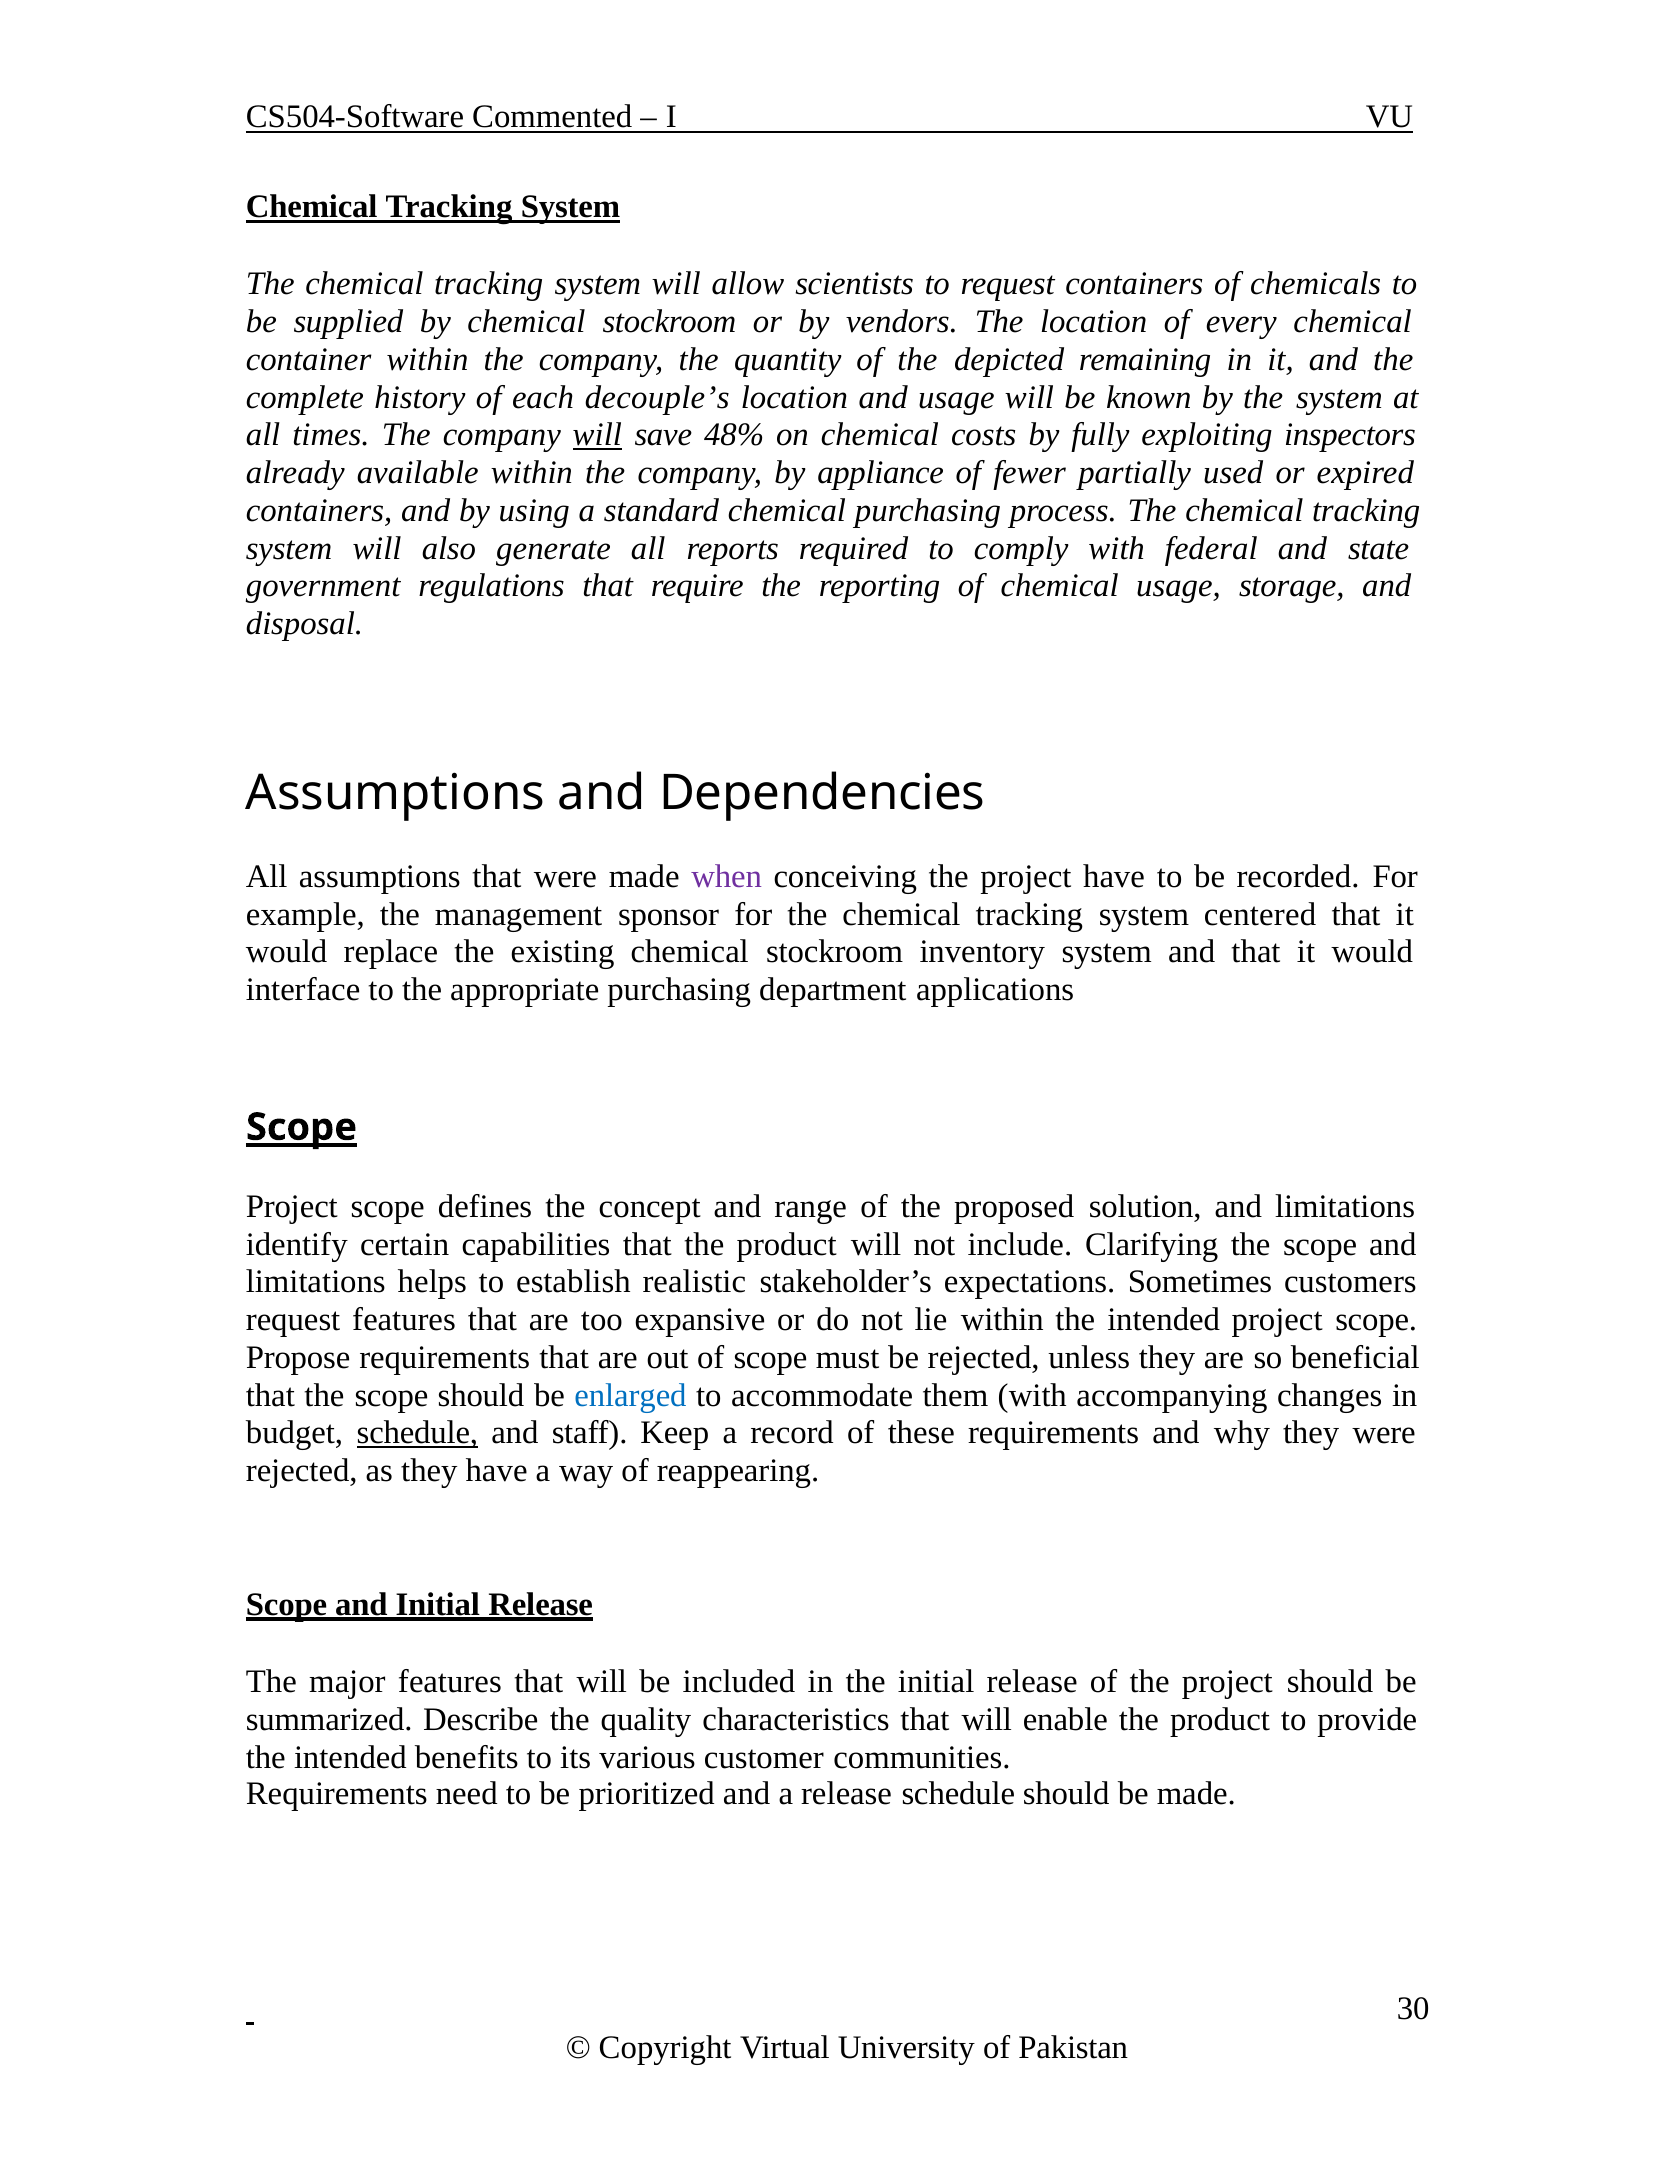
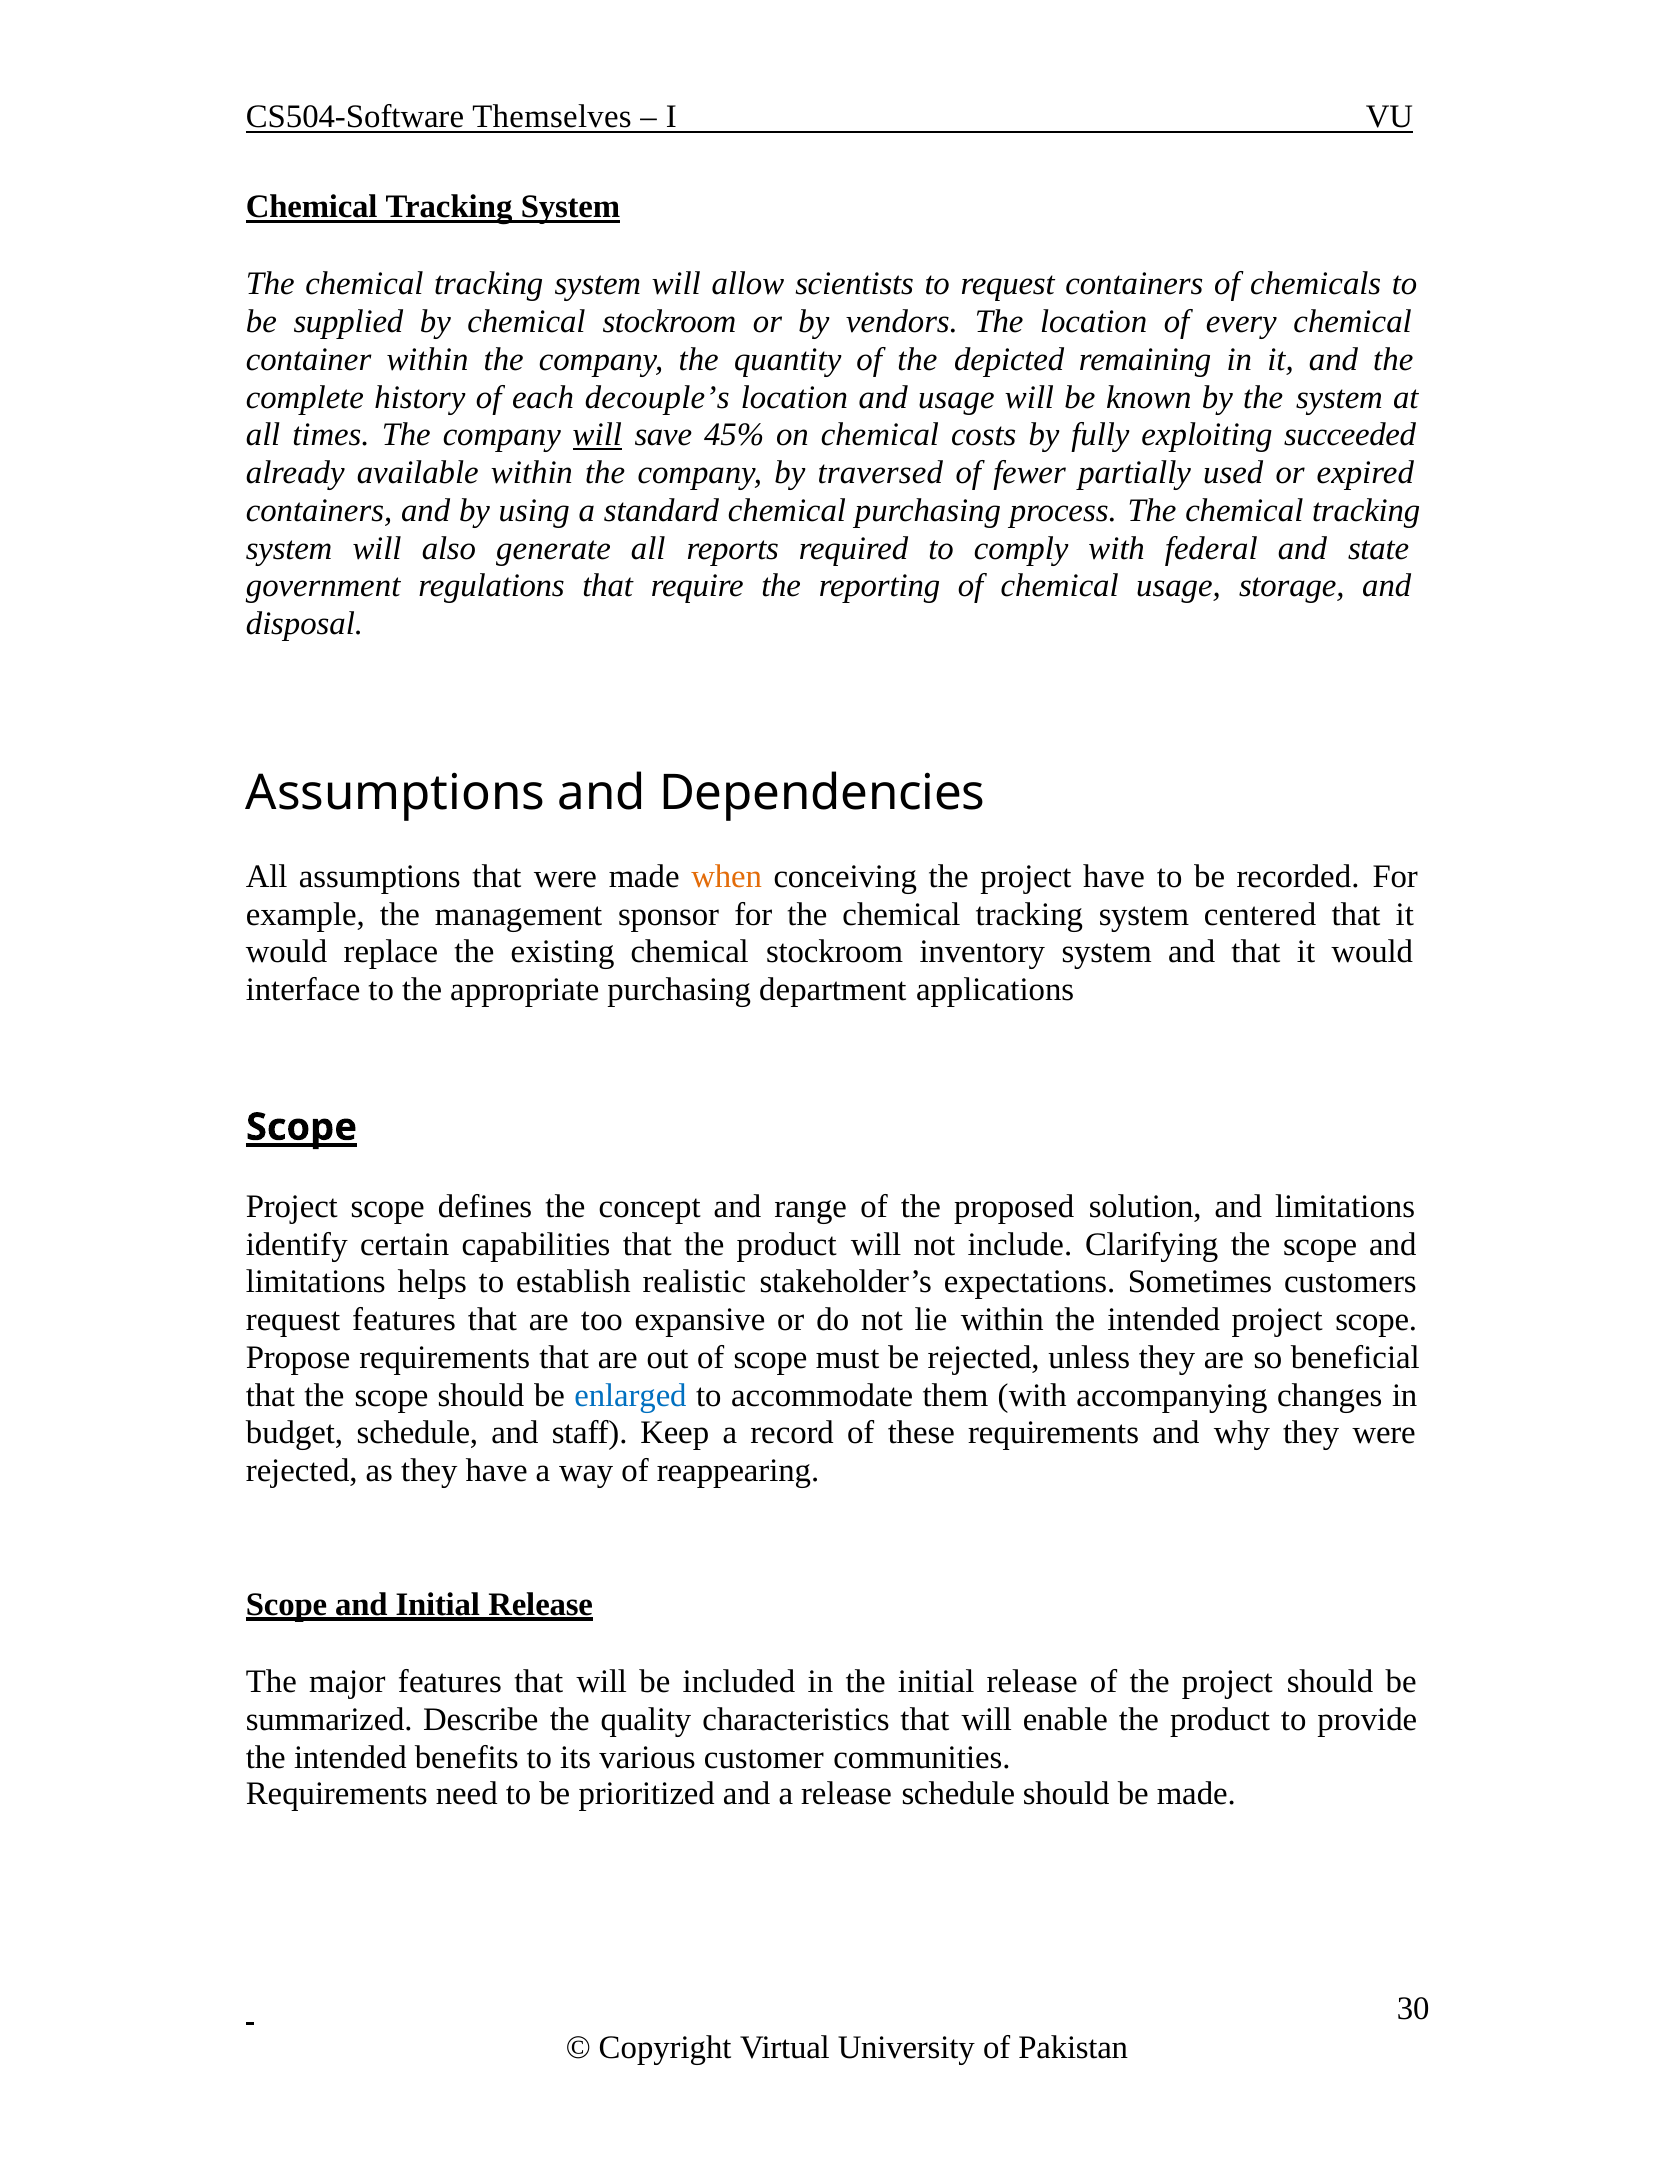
Commented: Commented -> Themselves
48%: 48% -> 45%
inspectors: inspectors -> succeeded
appliance: appliance -> traversed
when colour: purple -> orange
schedule at (417, 1433) underline: present -> none
